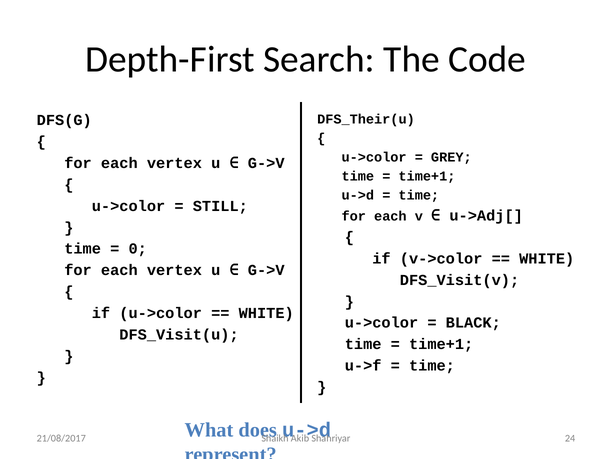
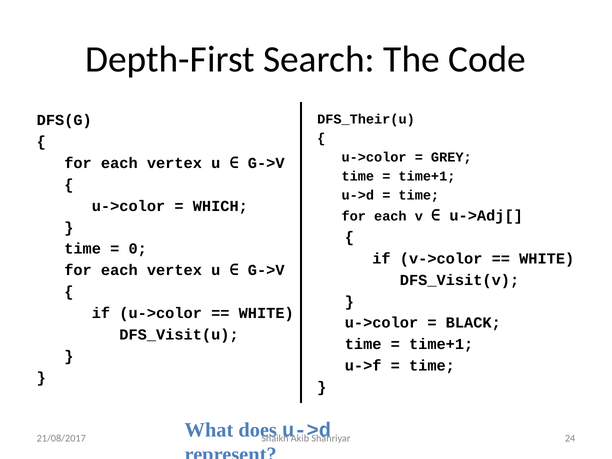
STILL: STILL -> WHICH
